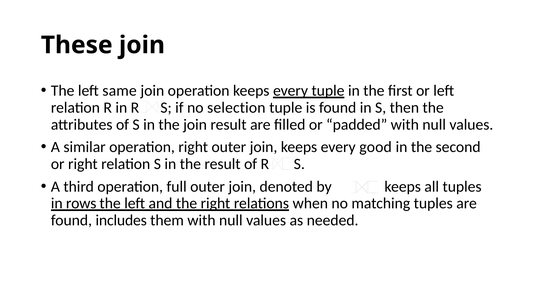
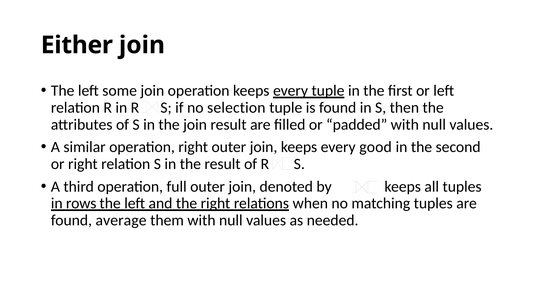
These: These -> Either
same: same -> some
includes: includes -> average
